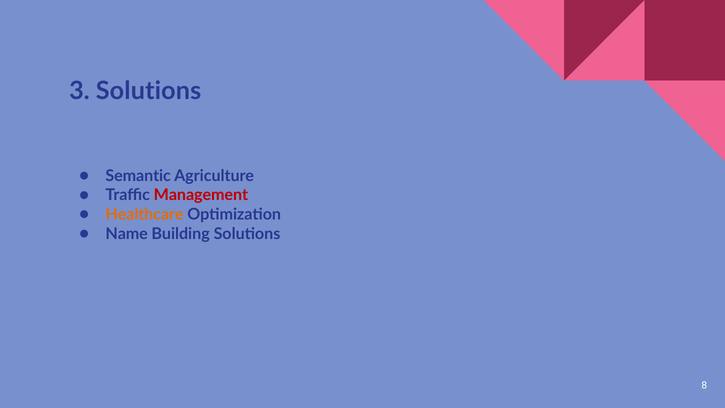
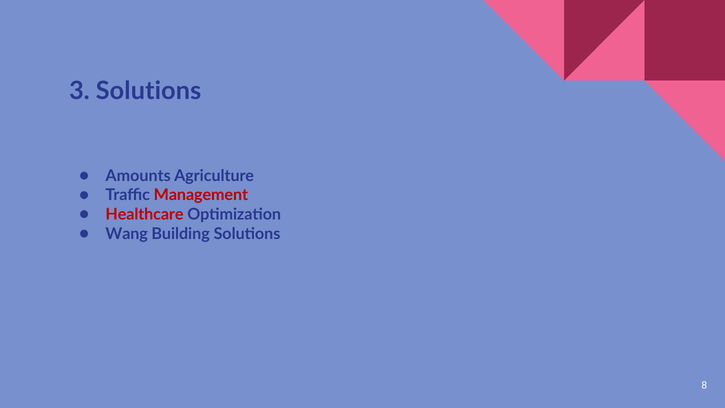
Semantic: Semantic -> Amounts
Healthcare colour: orange -> red
Name: Name -> Wang
